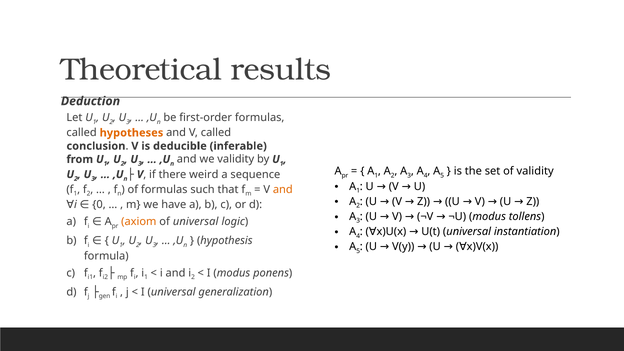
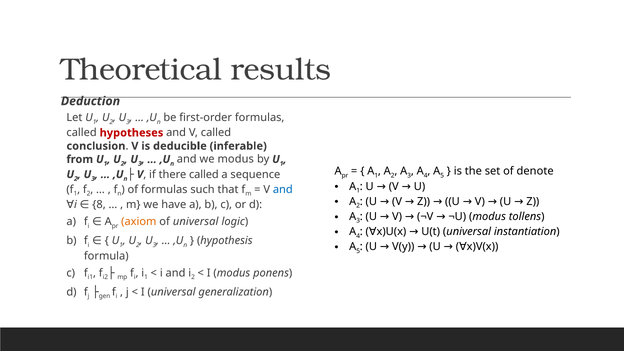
hypotheses colour: orange -> red
we validity: validity -> modus
of validity: validity -> denote
there weird: weird -> called
and at (283, 190) colour: orange -> blue
0: 0 -> 8
